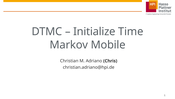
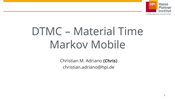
Initialize: Initialize -> Material
